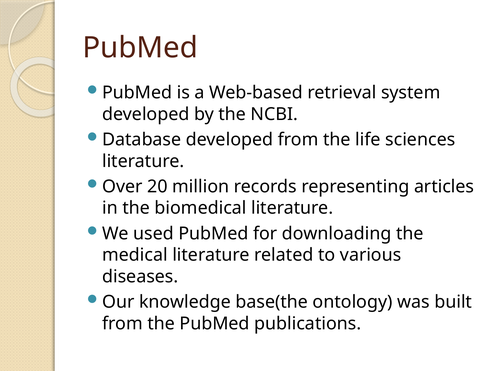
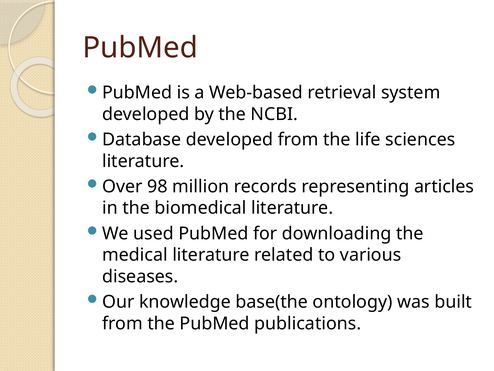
20: 20 -> 98
